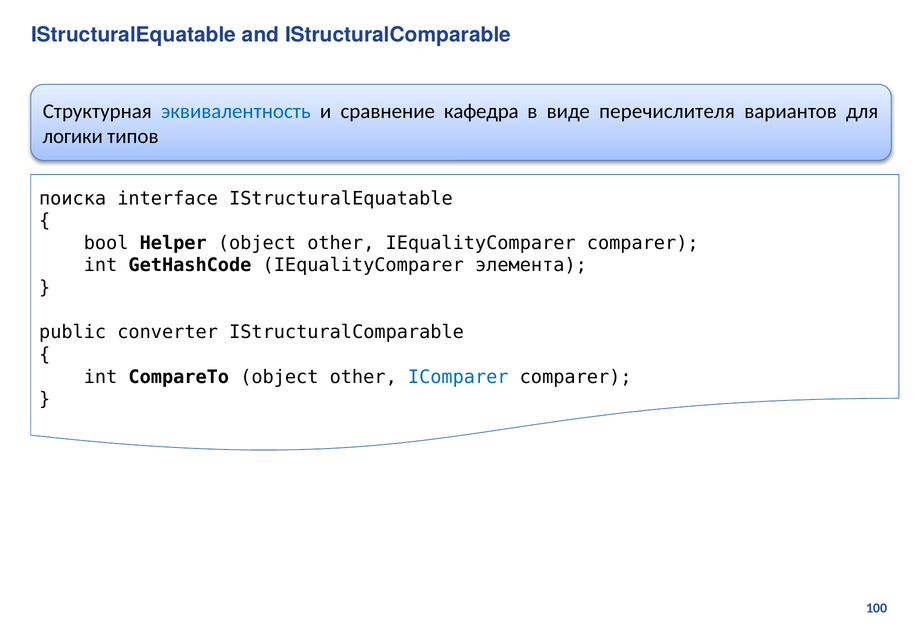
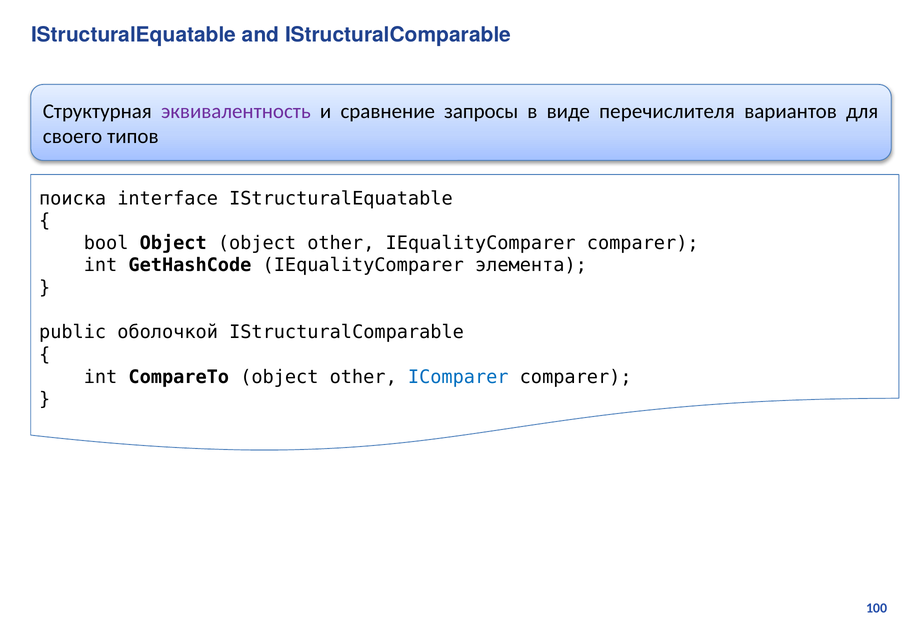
эквивалентность colour: blue -> purple
кафедра: кафедра -> запросы
логики: логики -> своего
bool Helper: Helper -> Object
converter: converter -> оболочкой
